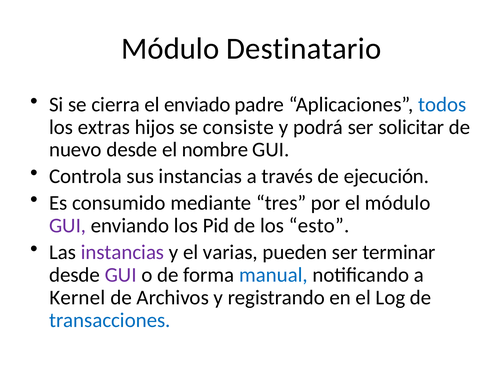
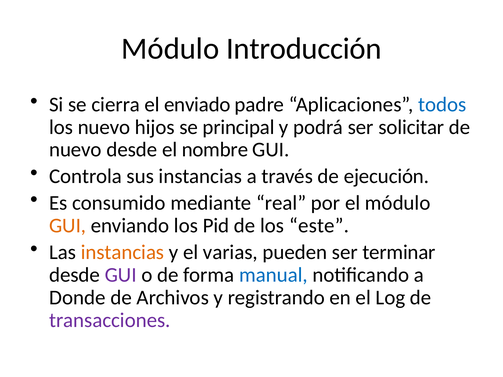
Destinatario: Destinatario -> Introducción
los extras: extras -> nuevo
consiste: consiste -> principal
tres: tres -> real
GUI at (68, 226) colour: purple -> orange
esto: esto -> este
instancias at (122, 252) colour: purple -> orange
Kernel: Kernel -> Donde
transacciones colour: blue -> purple
